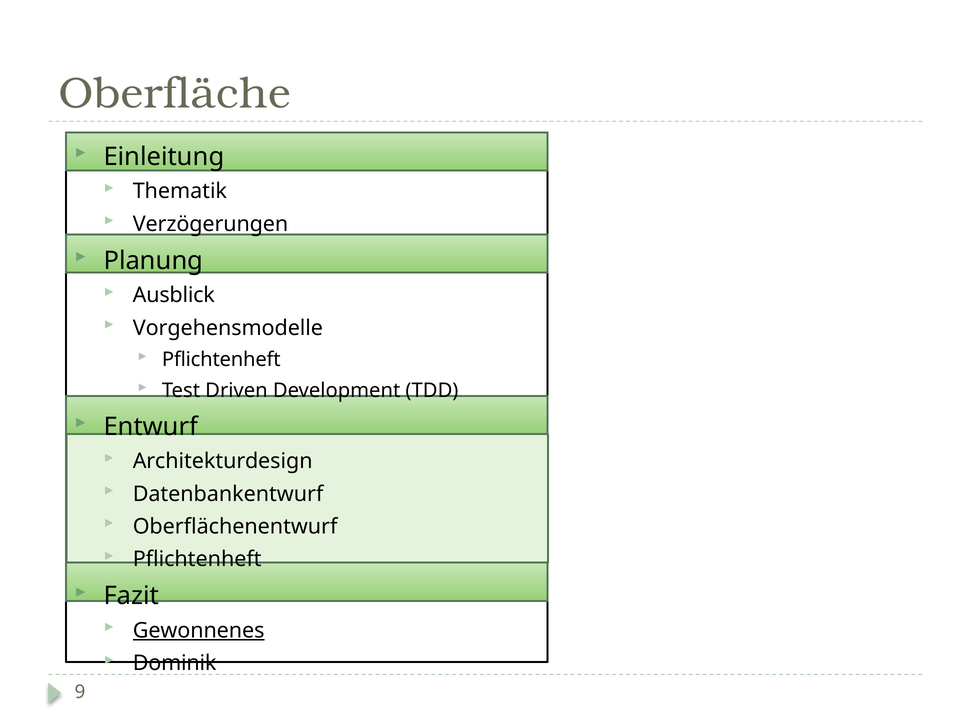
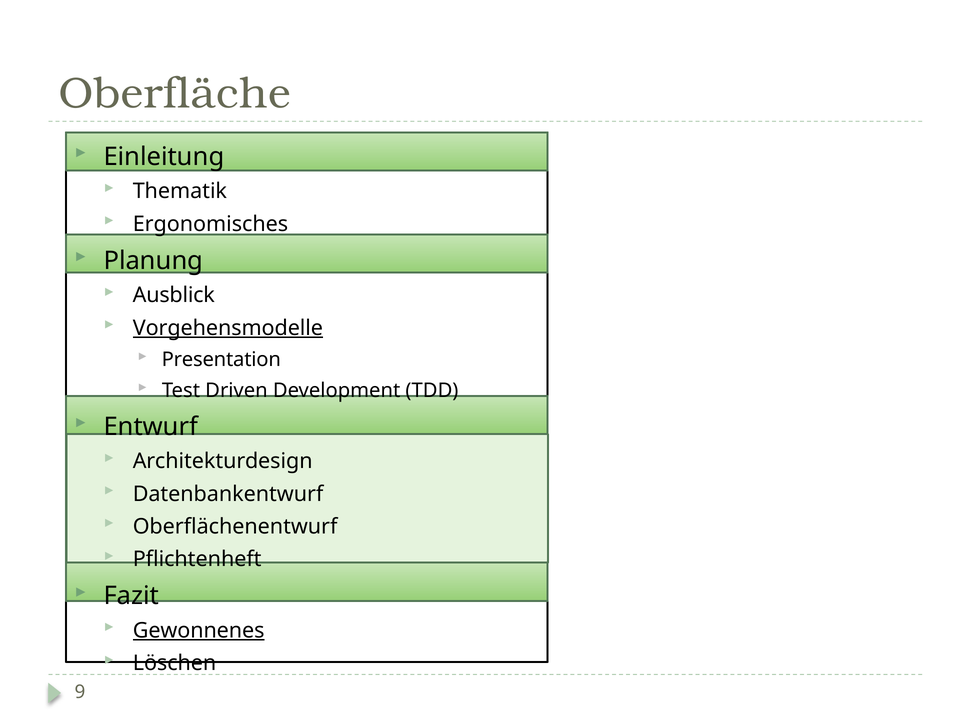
Verzögerungen: Verzögerungen -> Ergonomisches
Vorgehensmodelle underline: none -> present
Pflichtenheft at (221, 360): Pflichtenheft -> Presentation
Dominik: Dominik -> Löschen
